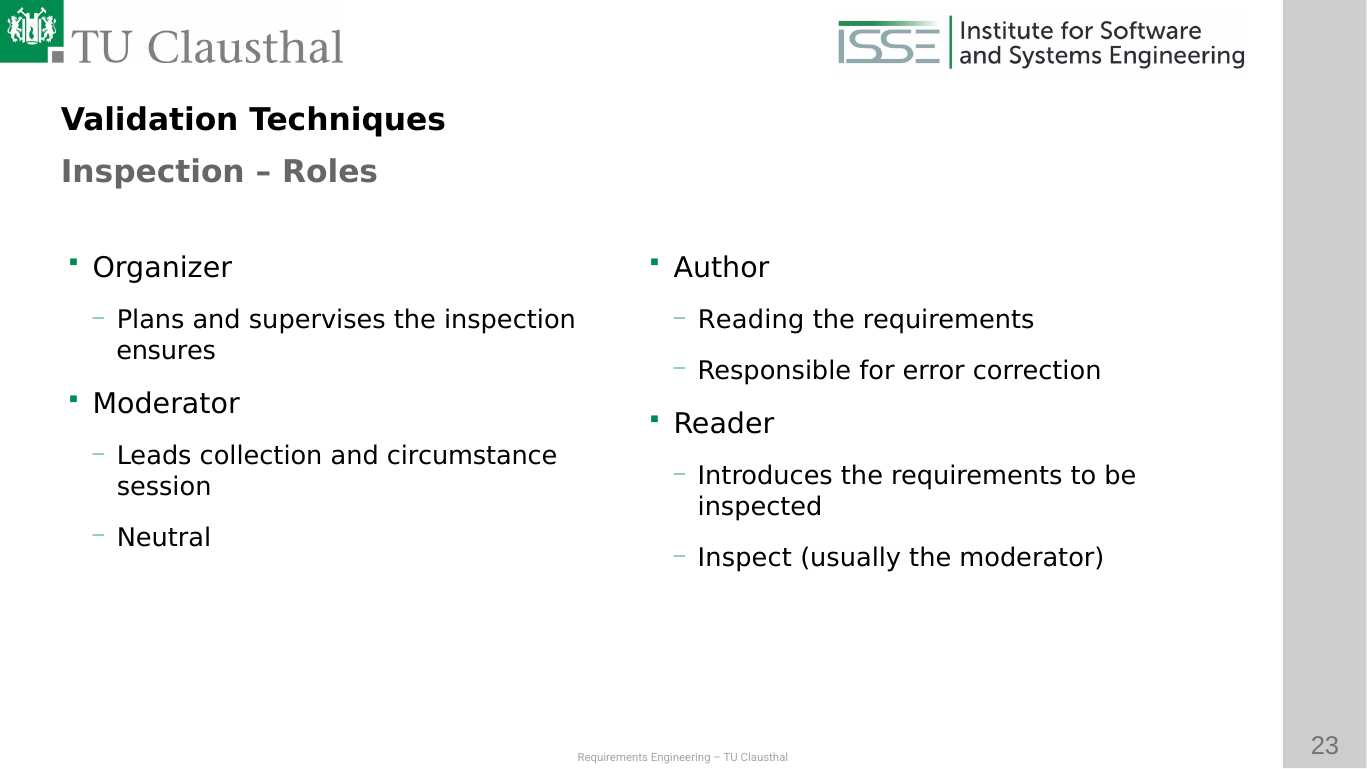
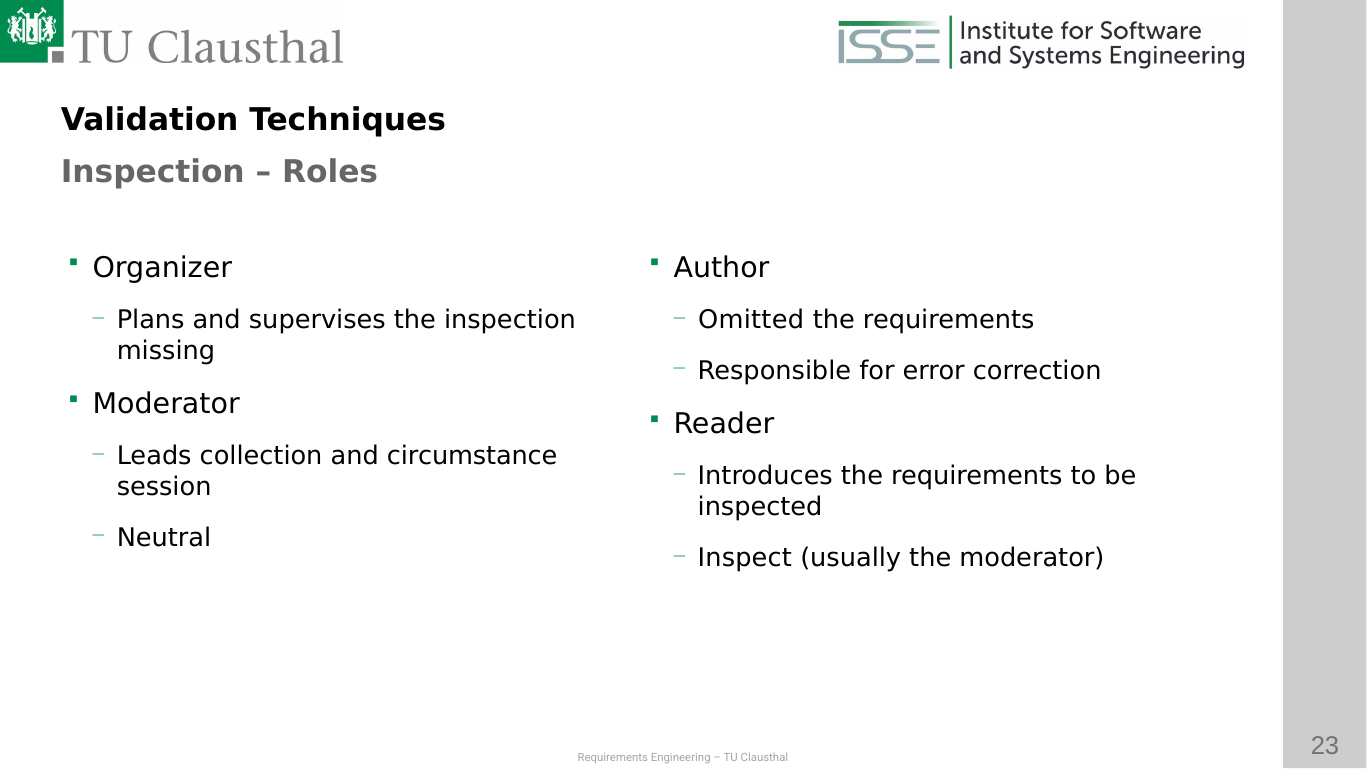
Reading: Reading -> Omitted
ensures: ensures -> missing
